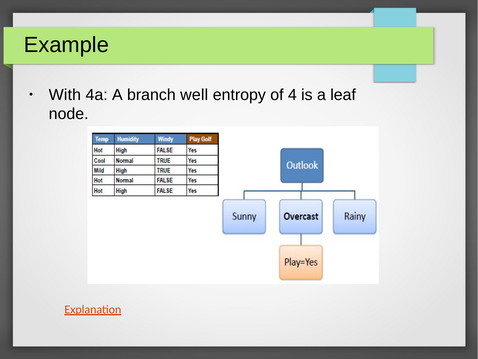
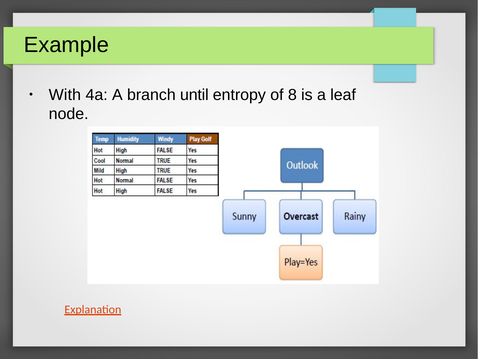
well: well -> until
4: 4 -> 8
